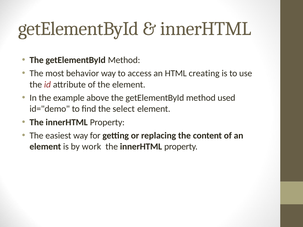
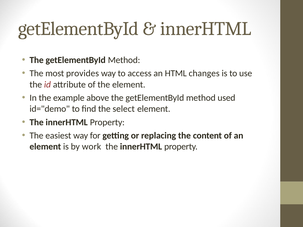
behavior: behavior -> provides
creating: creating -> changes
